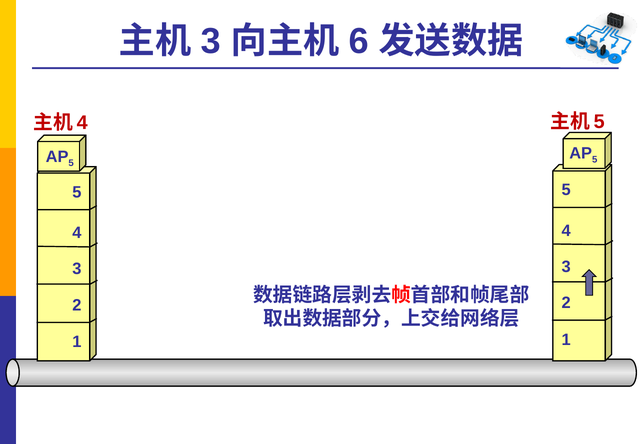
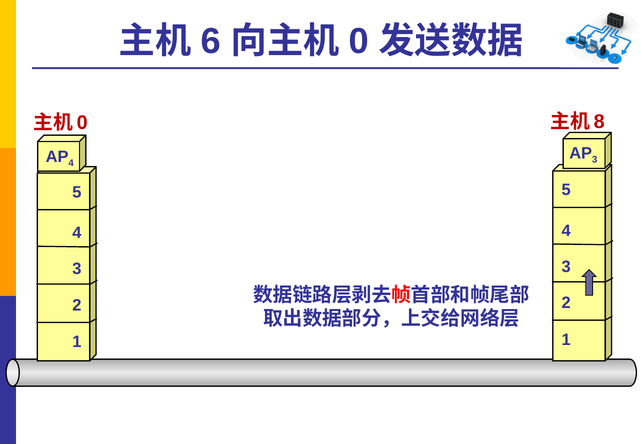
3 at (211, 41): 3 -> 6
6 at (359, 41): 6 -> 0
5 at (599, 121): 5 -> 8
4 at (82, 123): 4 -> 0
5 at (595, 159): 5 -> 3
5 at (71, 163): 5 -> 4
